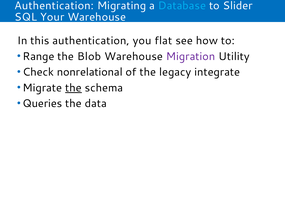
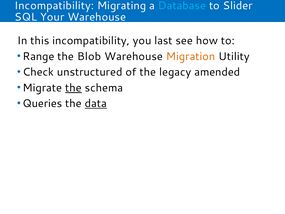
Authentication at (54, 6): Authentication -> Incompatibility
this authentication: authentication -> incompatibility
flat: flat -> last
Migration colour: purple -> orange
nonrelational: nonrelational -> unstructured
integrate: integrate -> amended
data underline: none -> present
